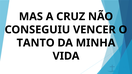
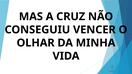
TANTO: TANTO -> OLHAR
